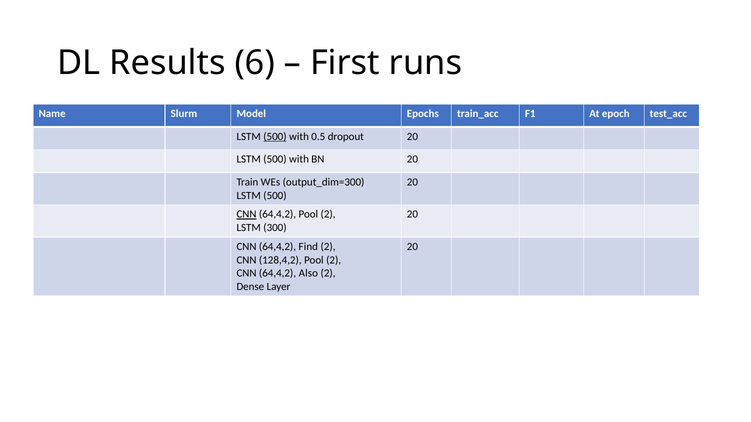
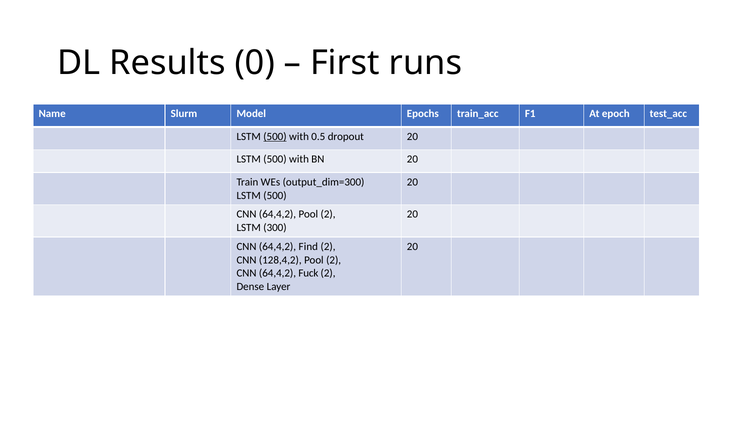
6: 6 -> 0
CNN at (246, 215) underline: present -> none
Also: Also -> Fuck
